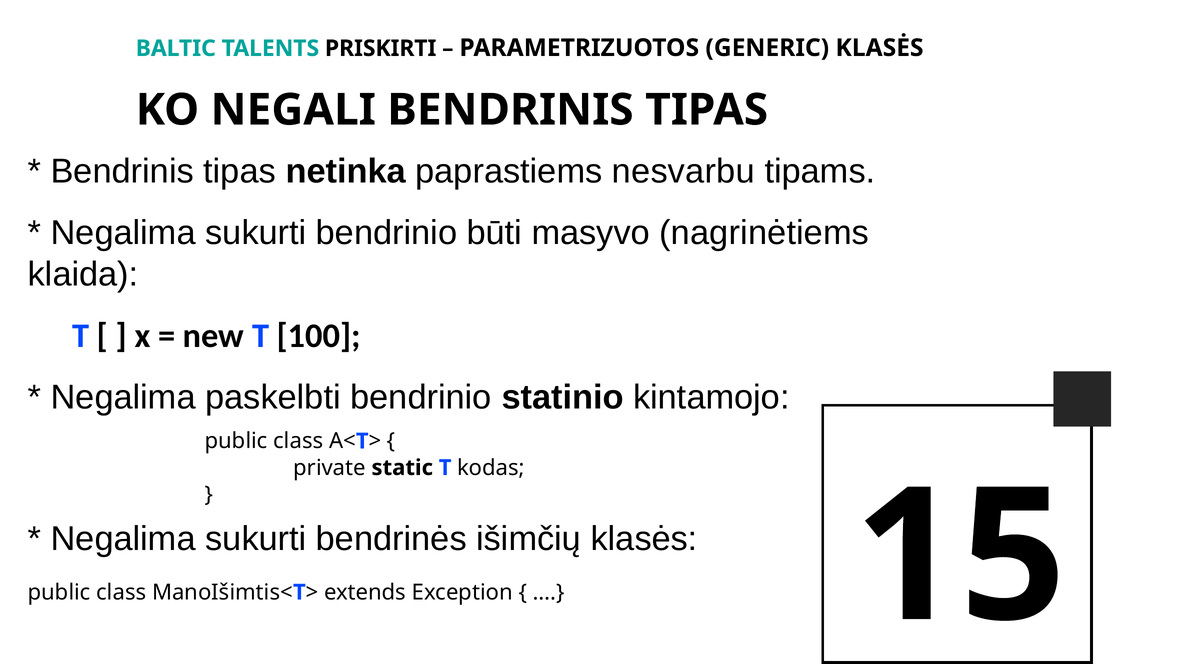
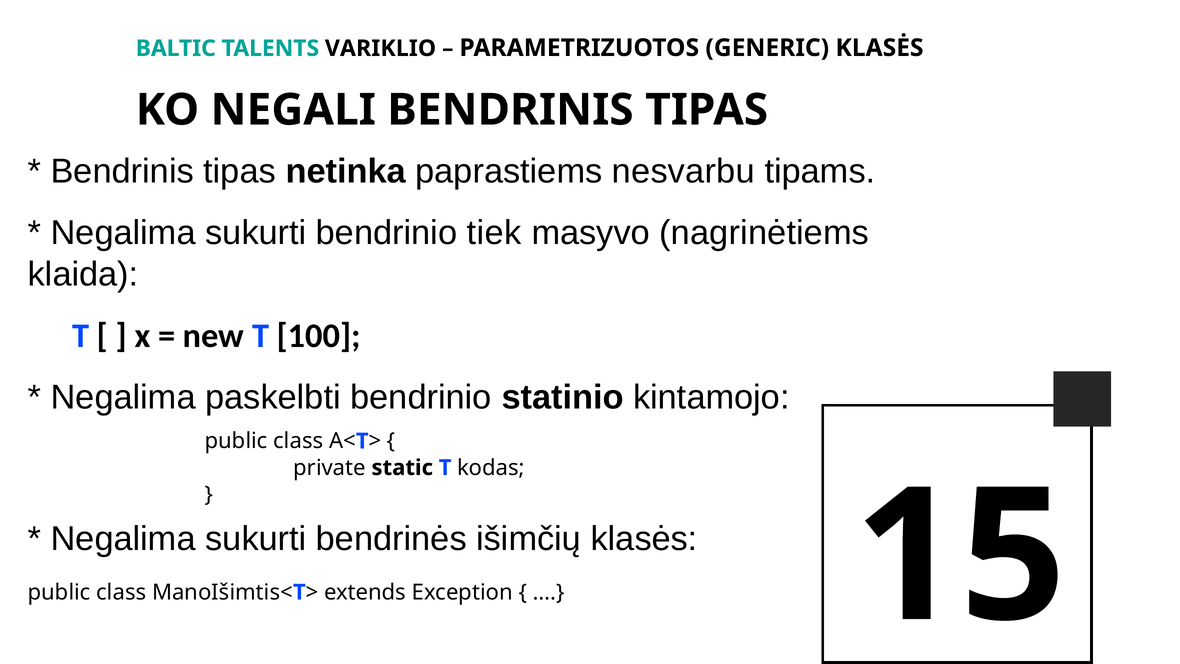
PRISKIRTI: PRISKIRTI -> VARIKLIO
būti: būti -> tiek
